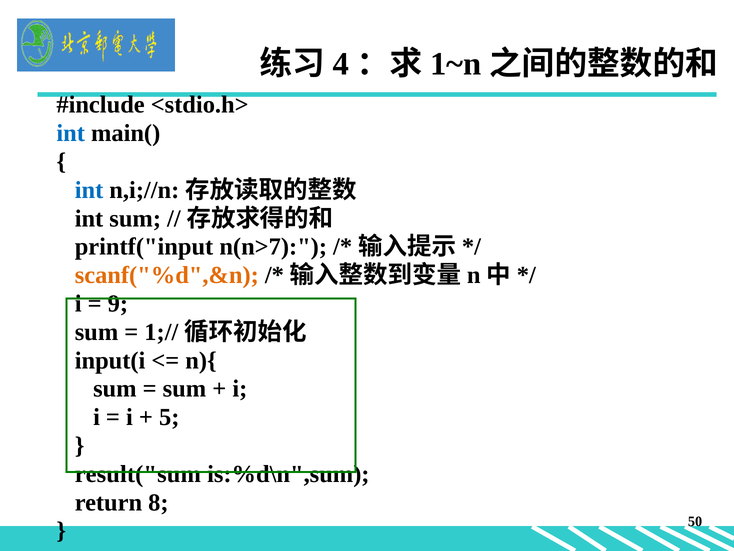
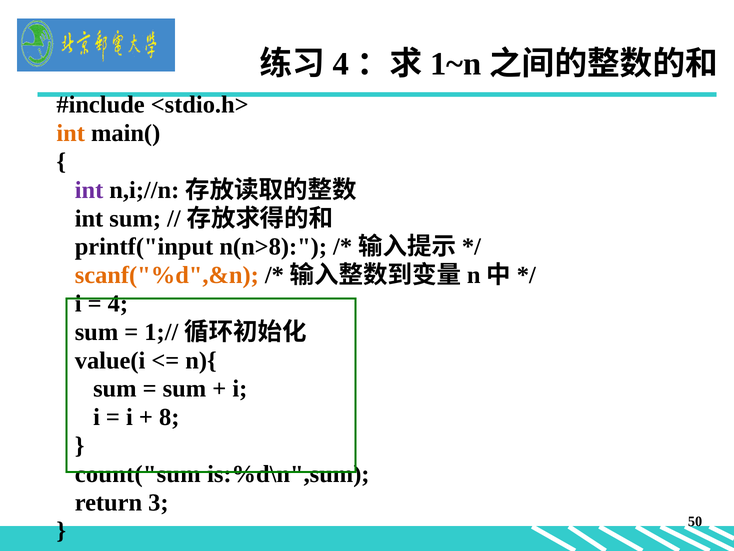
int at (71, 133) colour: blue -> orange
int at (89, 190) colour: blue -> purple
n(n>7: n(n>7 -> n(n>8
9 at (118, 303): 9 -> 4
input(i: input(i -> value(i
5: 5 -> 8
result("sum: result("sum -> count("sum
8: 8 -> 3
